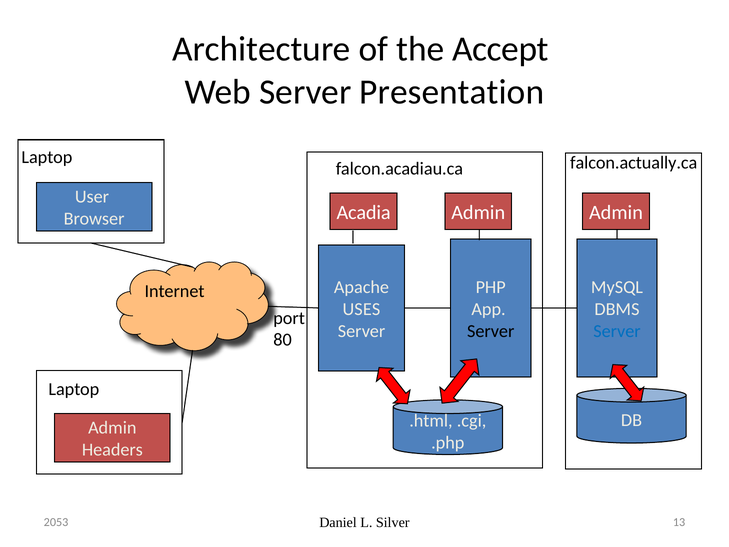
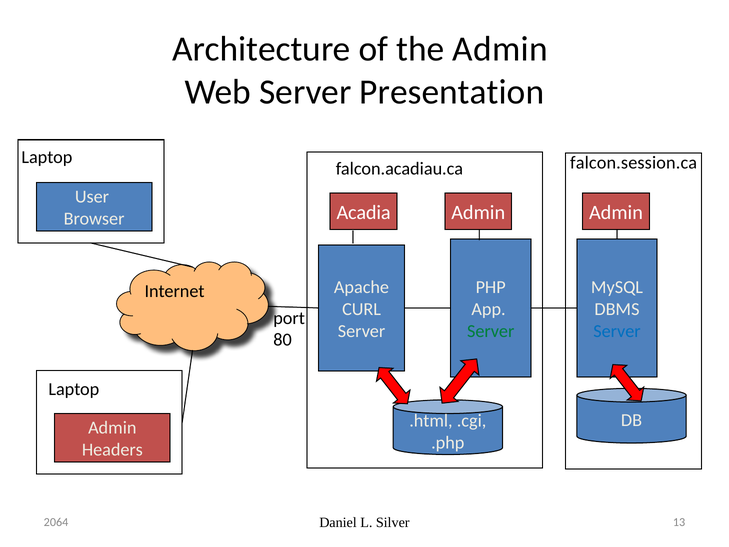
the Accept: Accept -> Admin
falcon.actually.ca: falcon.actually.ca -> falcon.session.ca
USES: USES -> CURL
Server at (491, 331) colour: black -> green
2053: 2053 -> 2064
